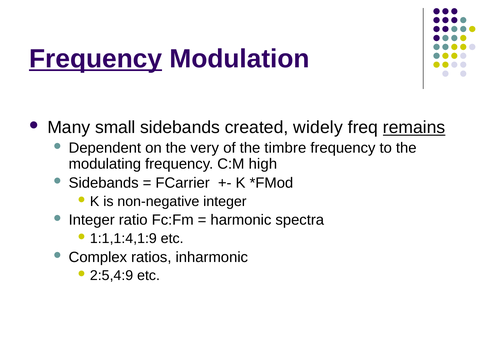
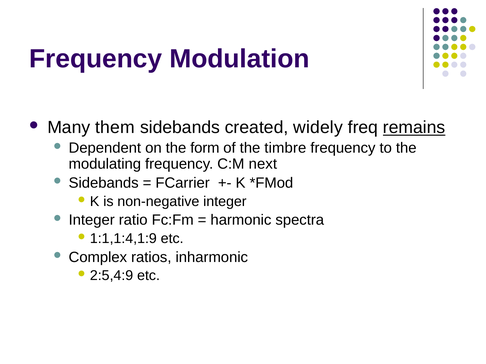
Frequency at (96, 59) underline: present -> none
small: small -> them
very: very -> form
high: high -> next
